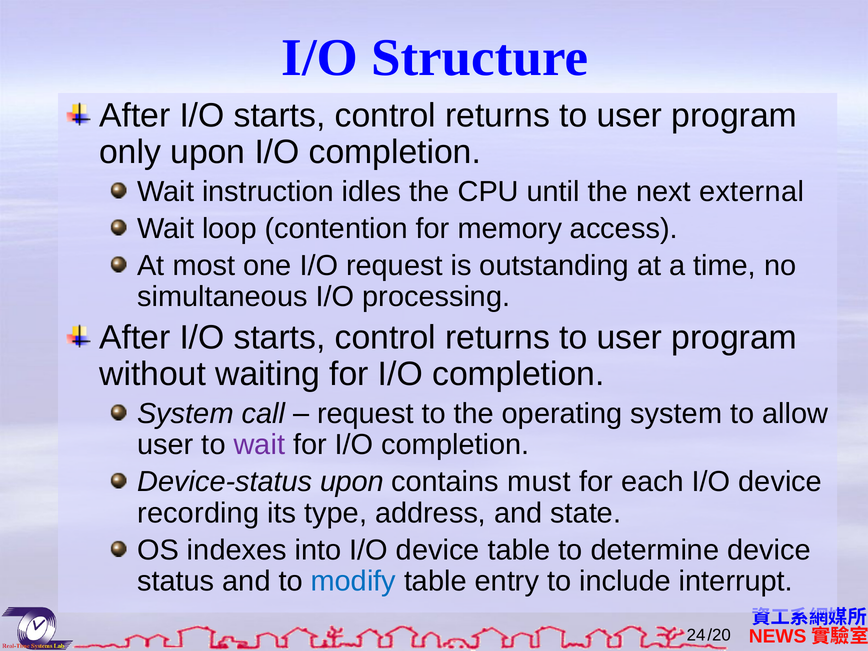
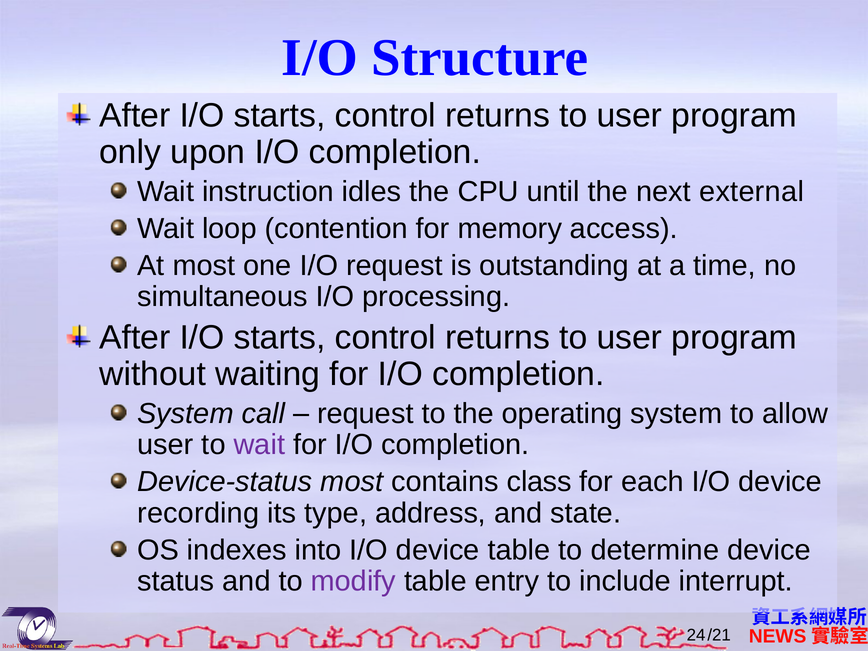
Device-status upon: upon -> most
must: must -> class
modify colour: blue -> purple
/20: /20 -> /21
